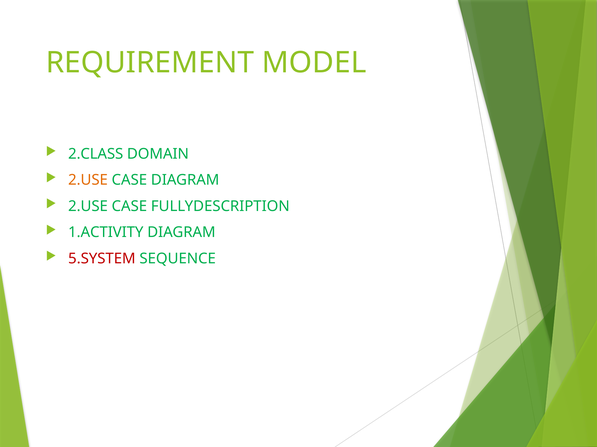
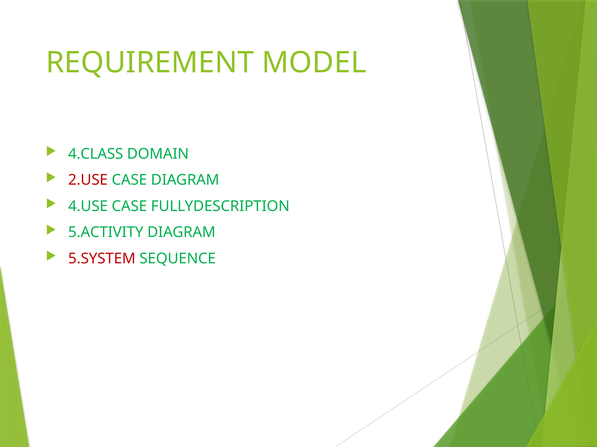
2.CLASS: 2.CLASS -> 4.CLASS
2.USE at (88, 180) colour: orange -> red
2.USE at (88, 206): 2.USE -> 4.USE
1.ACTIVITY: 1.ACTIVITY -> 5.ACTIVITY
